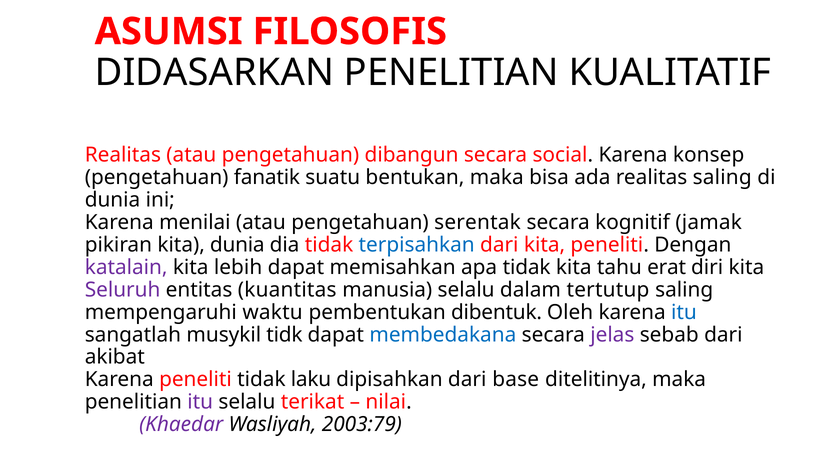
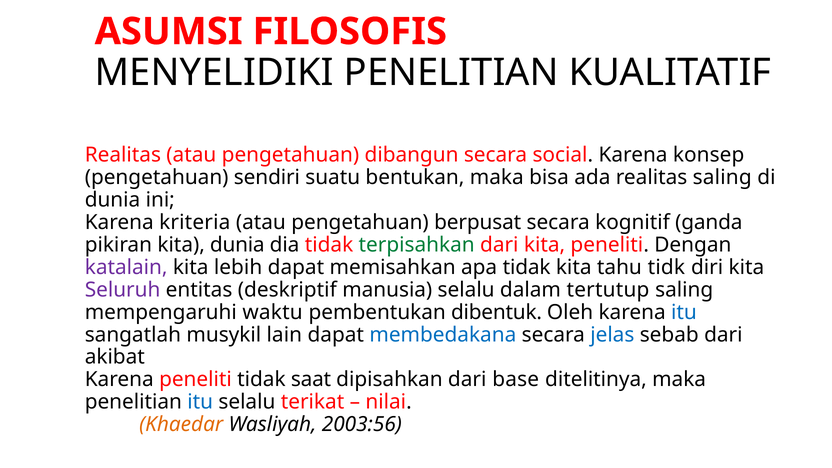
DIDASARKAN: DIDASARKAN -> MENYELIDIKI
fanatik: fanatik -> sendiri
menilai: menilai -> kriteria
serentak: serentak -> berpusat
jamak: jamak -> ganda
terpisahkan colour: blue -> green
erat: erat -> tidk
kuantitas: kuantitas -> deskriptif
tidk: tidk -> lain
jelas colour: purple -> blue
laku: laku -> saat
itu at (200, 402) colour: purple -> blue
Khaedar colour: purple -> orange
2003:79: 2003:79 -> 2003:56
